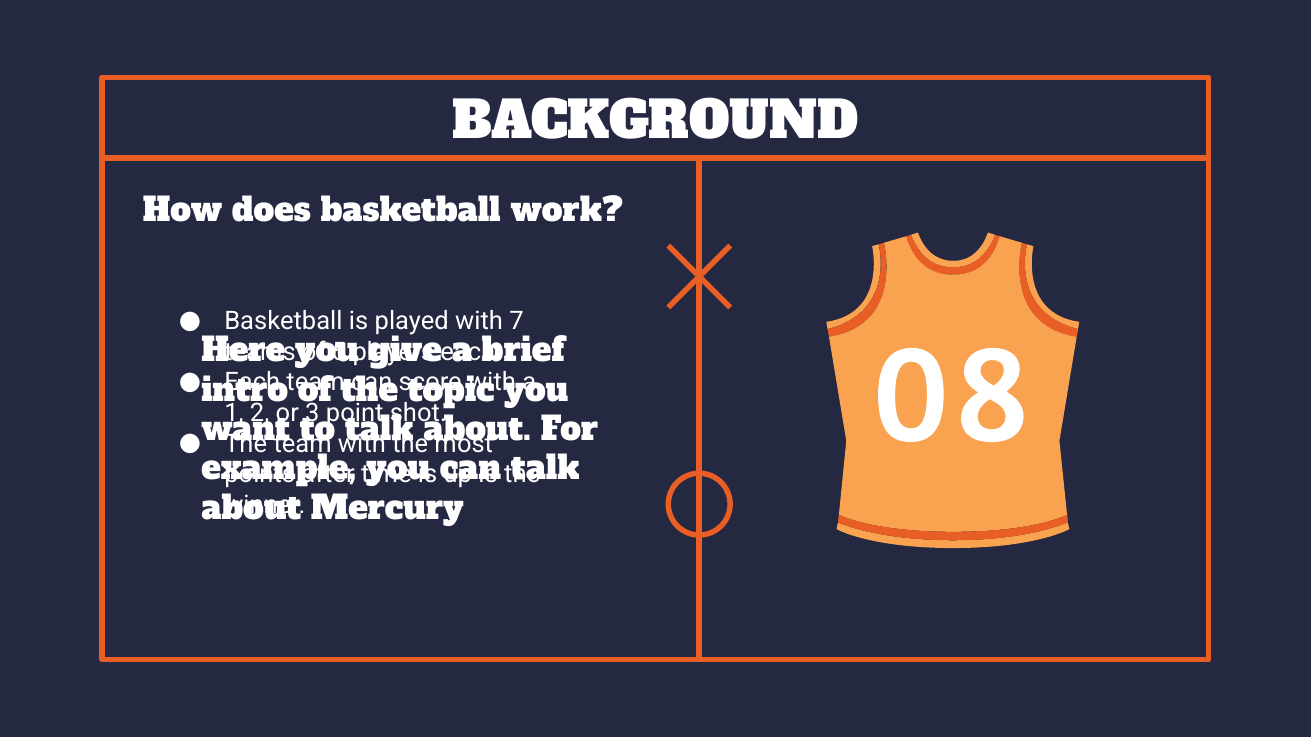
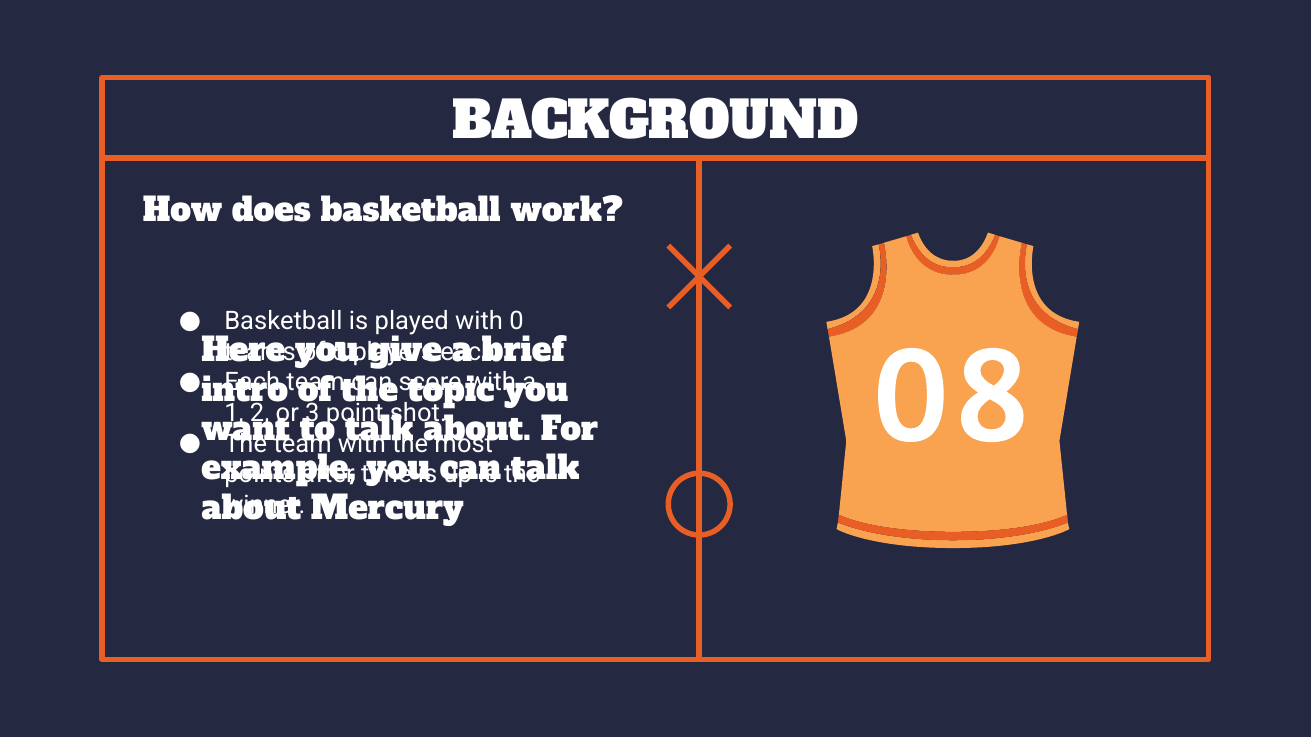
7: 7 -> 0
